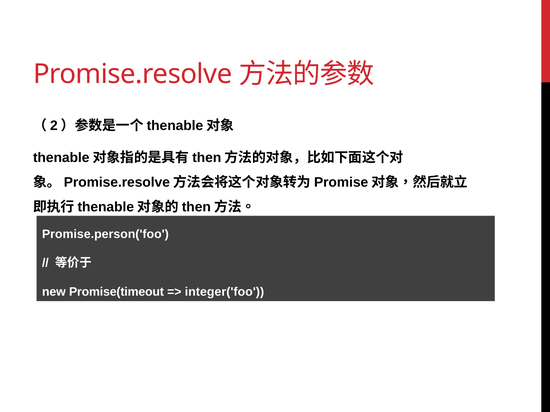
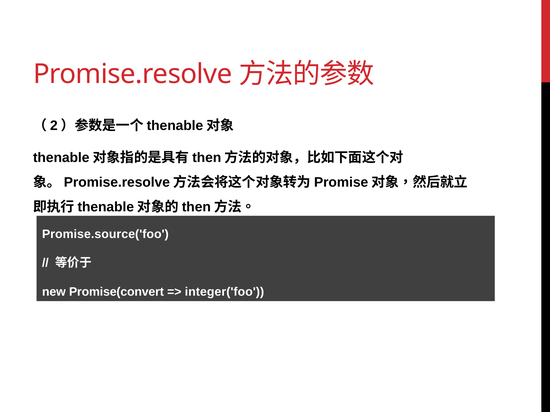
Promise.person('foo: Promise.person('foo -> Promise.source('foo
Promise(timeout: Promise(timeout -> Promise(convert
